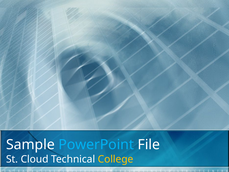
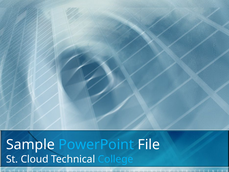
College colour: yellow -> light blue
